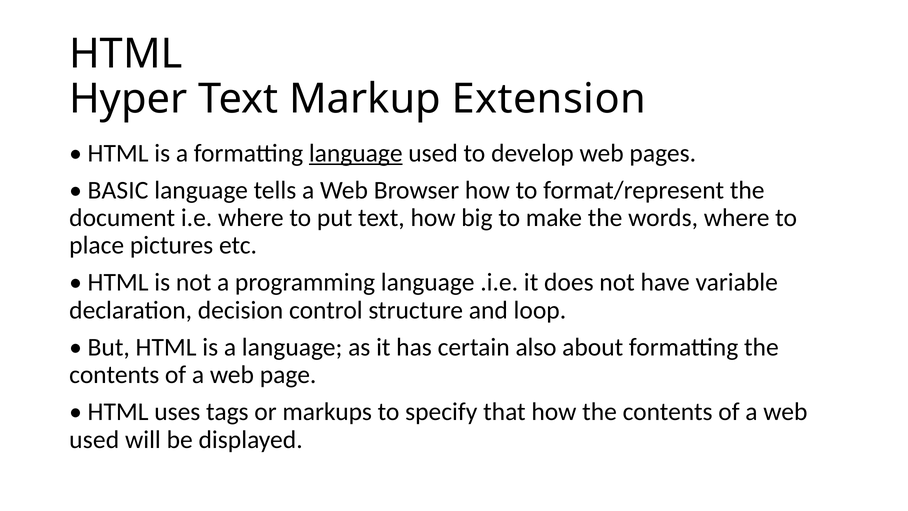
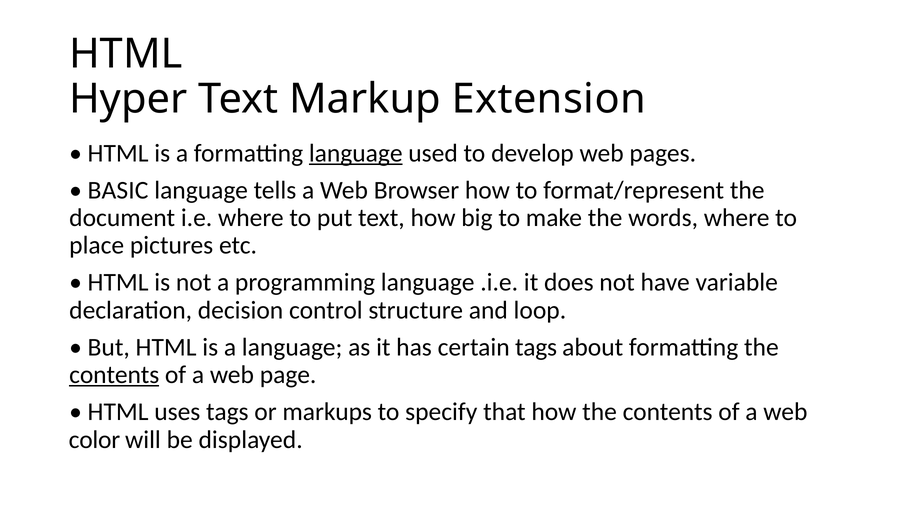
certain also: also -> tags
contents at (114, 375) underline: none -> present
used at (94, 439): used -> color
